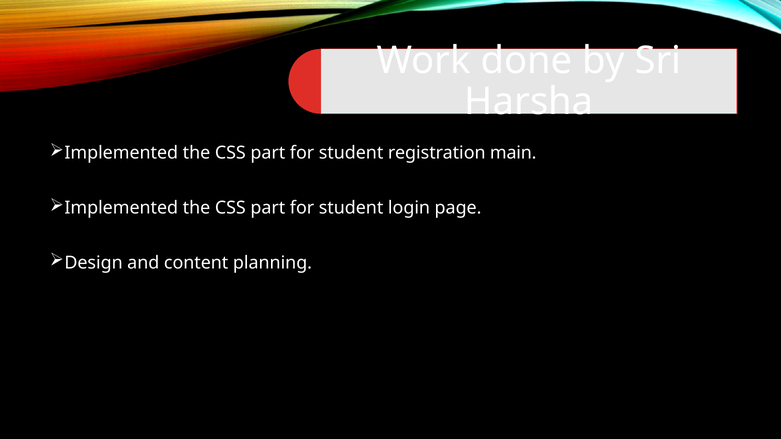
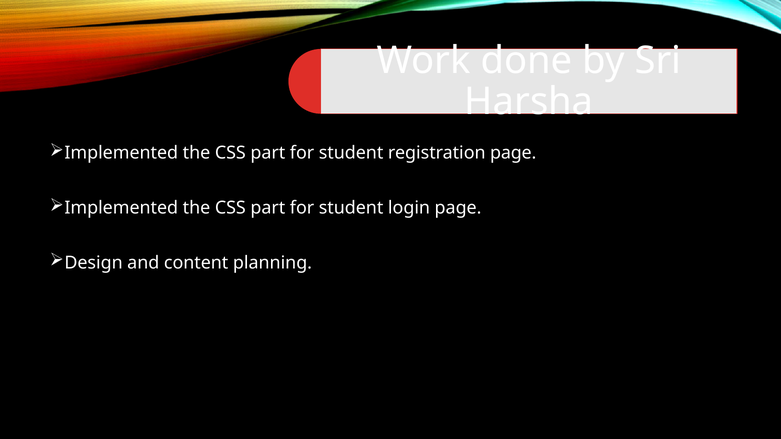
registration main: main -> page
